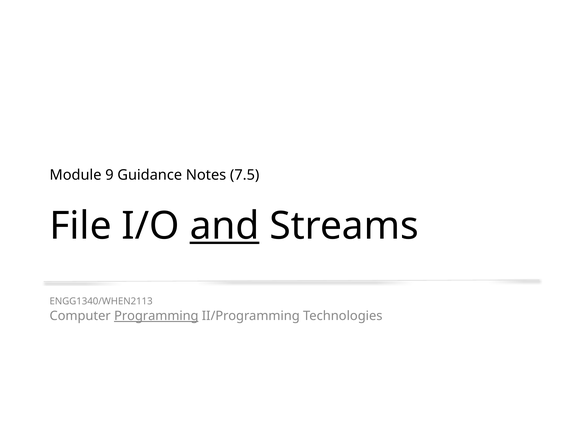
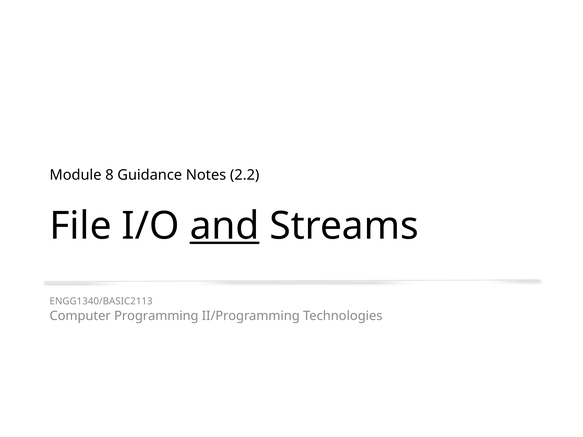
9: 9 -> 8
7.5: 7.5 -> 2.2
ENGG1340/WHEN2113: ENGG1340/WHEN2113 -> ENGG1340/BASIC2113
Programming underline: present -> none
